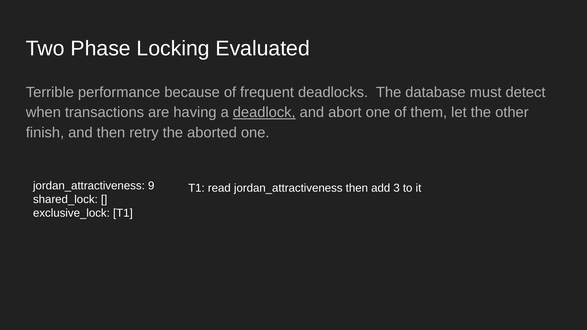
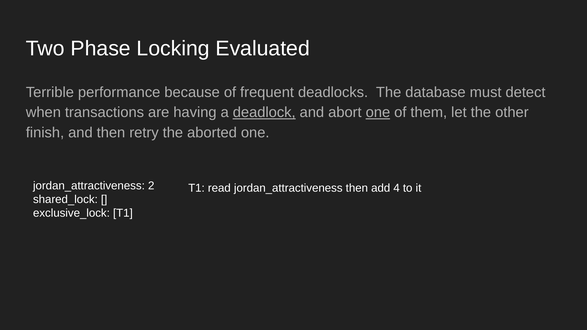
one at (378, 113) underline: none -> present
9: 9 -> 2
3: 3 -> 4
